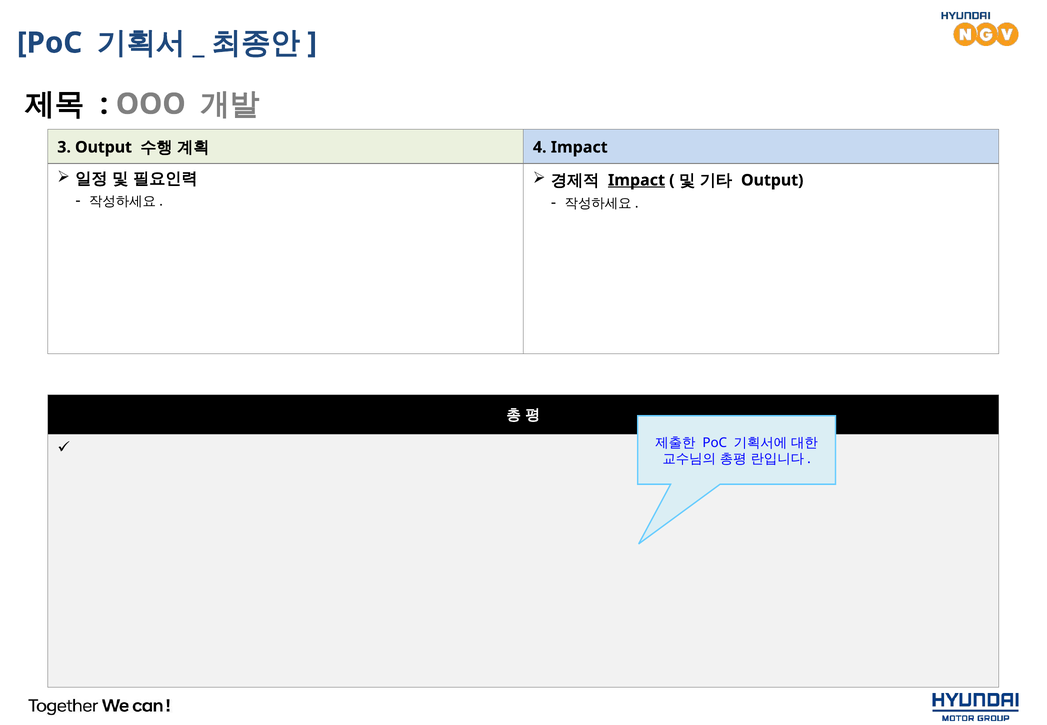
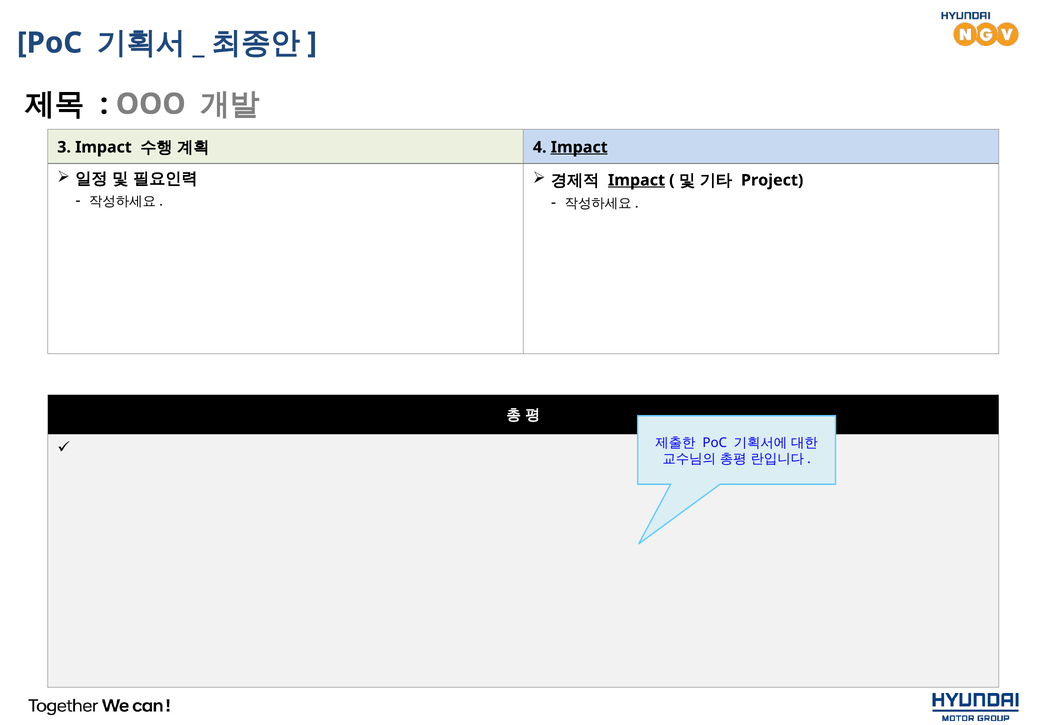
3 Output: Output -> Impact
Impact at (579, 147) underline: none -> present
Output at (772, 180): Output -> Project
